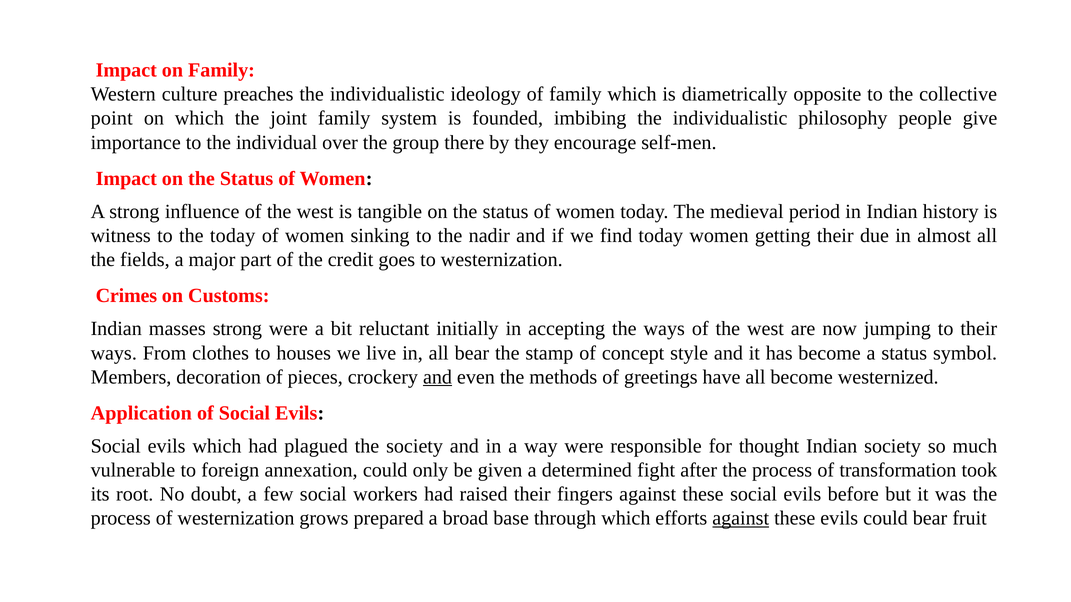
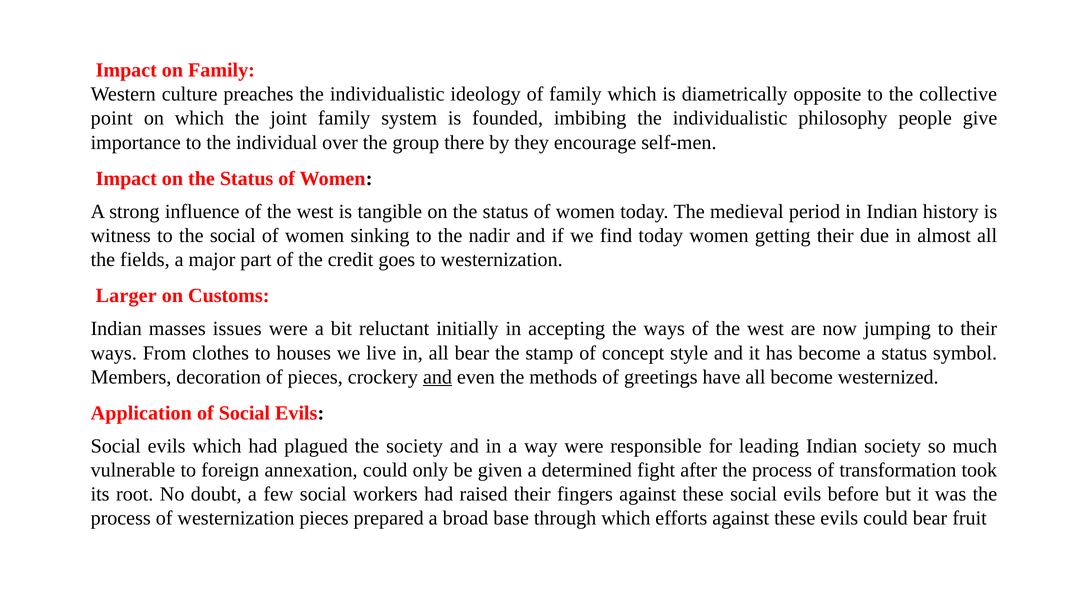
the today: today -> social
Crimes: Crimes -> Larger
masses strong: strong -> issues
thought: thought -> leading
westernization grows: grows -> pieces
against at (741, 519) underline: present -> none
